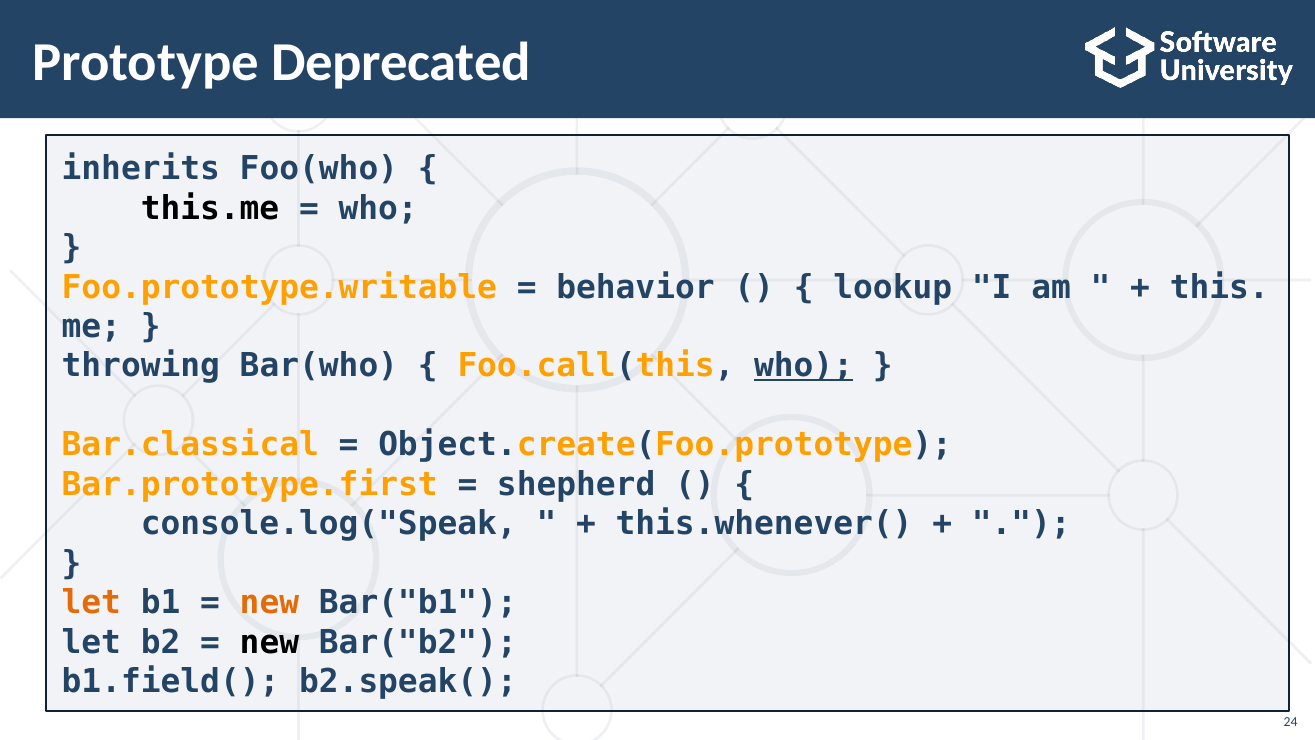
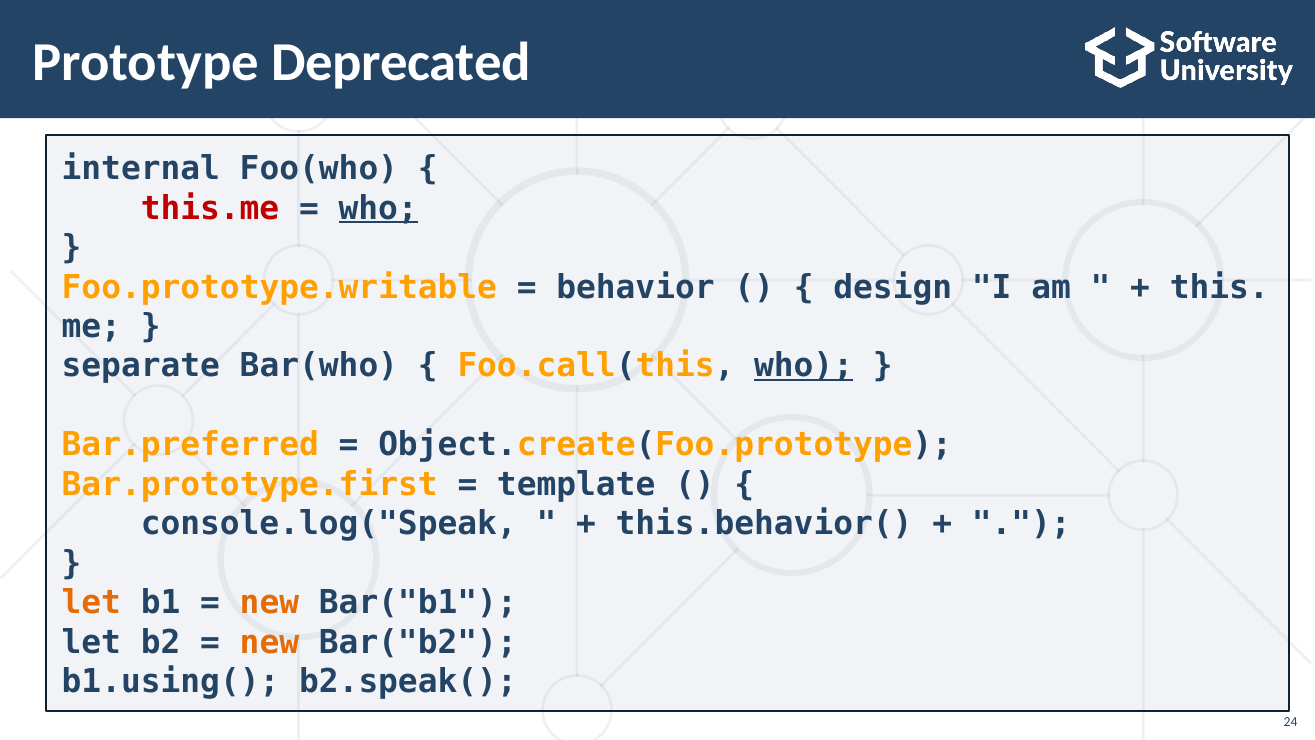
inherits: inherits -> internal
this.me colour: black -> red
who at (378, 208) underline: none -> present
lookup: lookup -> design
throwing: throwing -> separate
Bar.classical: Bar.classical -> Bar.preferred
shepherd: shepherd -> template
this.whenever(: this.whenever( -> this.behavior(
new at (269, 642) colour: black -> orange
b1.field(: b1.field( -> b1.using(
